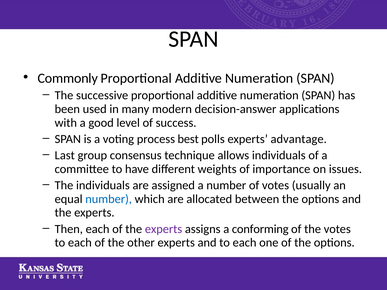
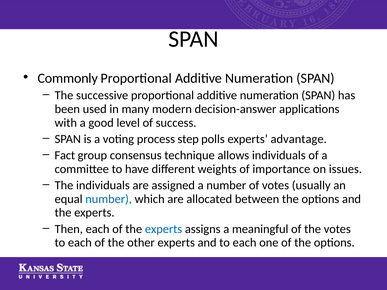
best: best -> step
Last: Last -> Fact
experts at (164, 229) colour: purple -> blue
conforming: conforming -> meaningful
